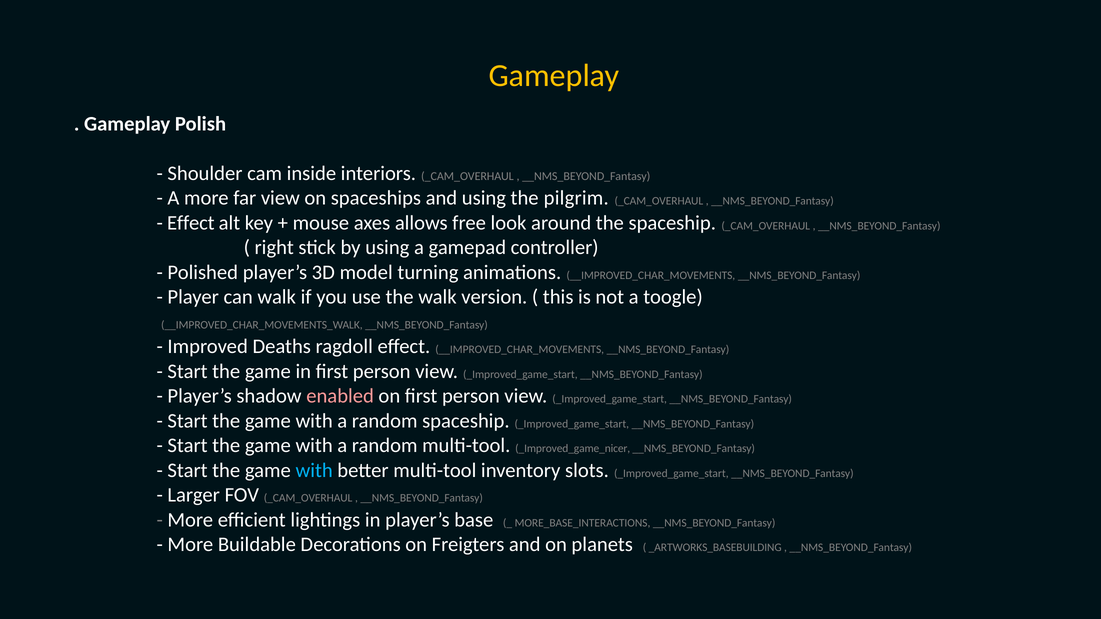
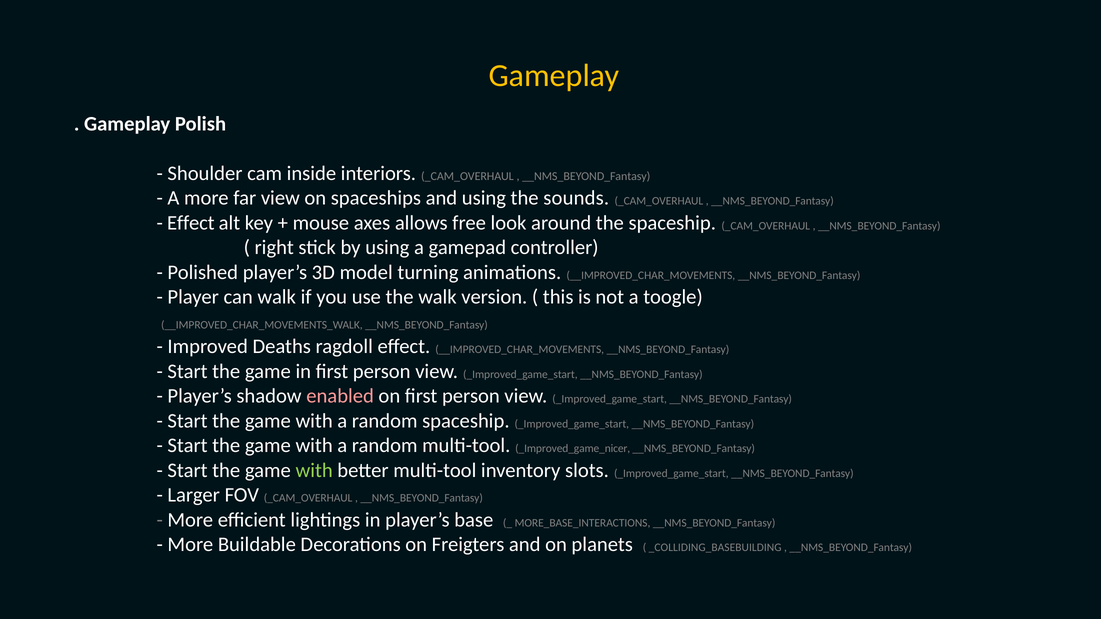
pilgrim: pilgrim -> sounds
with at (314, 471) colour: light blue -> light green
_ARTWORKS_BASEBUILDING: _ARTWORKS_BASEBUILDING -> _COLLIDING_BASEBUILDING
